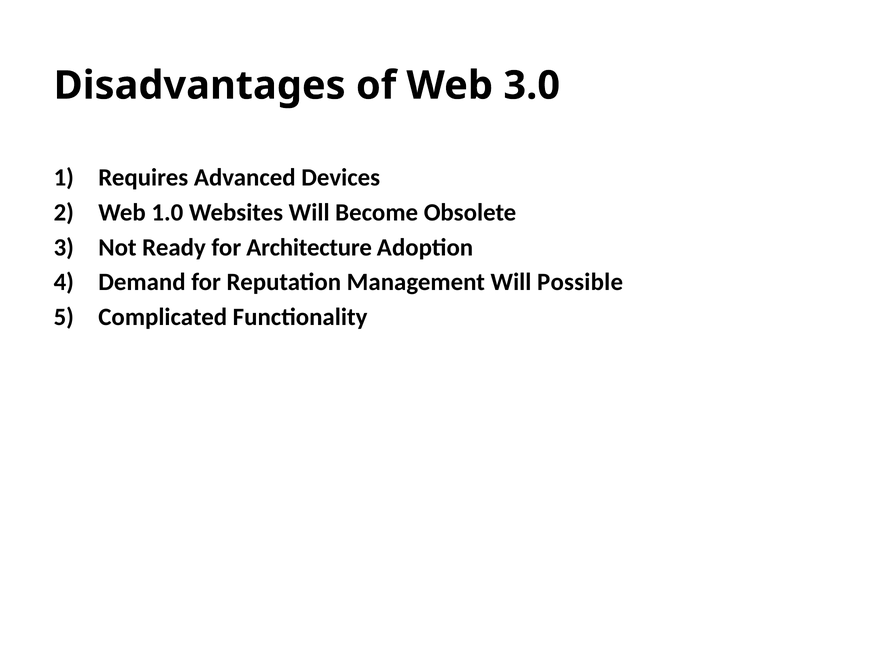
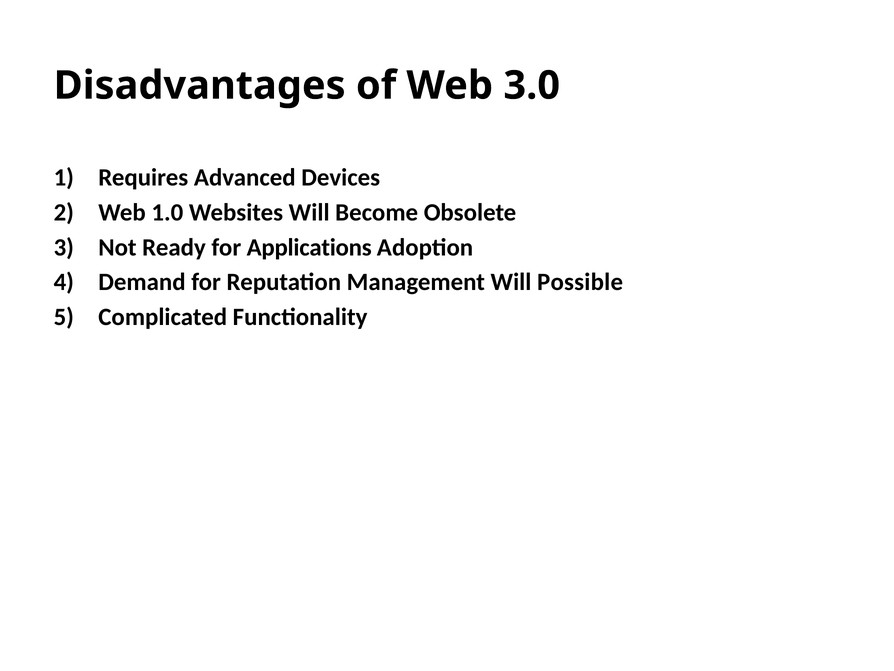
Architecture: Architecture -> Applications
